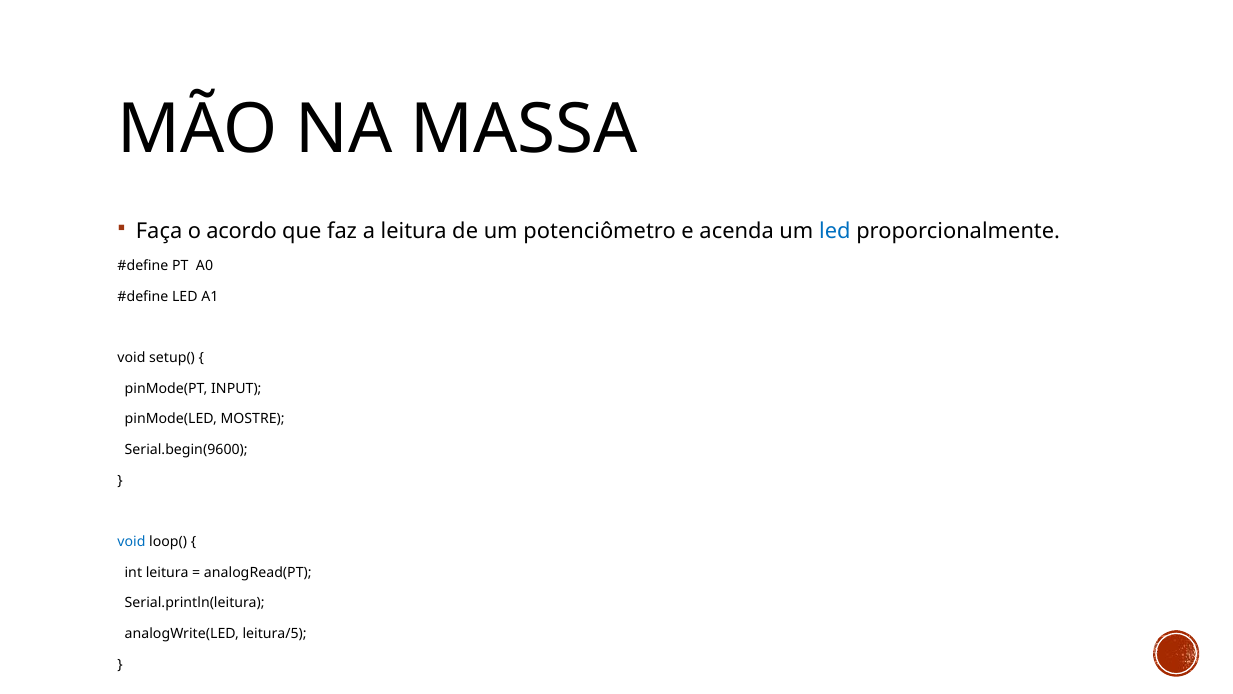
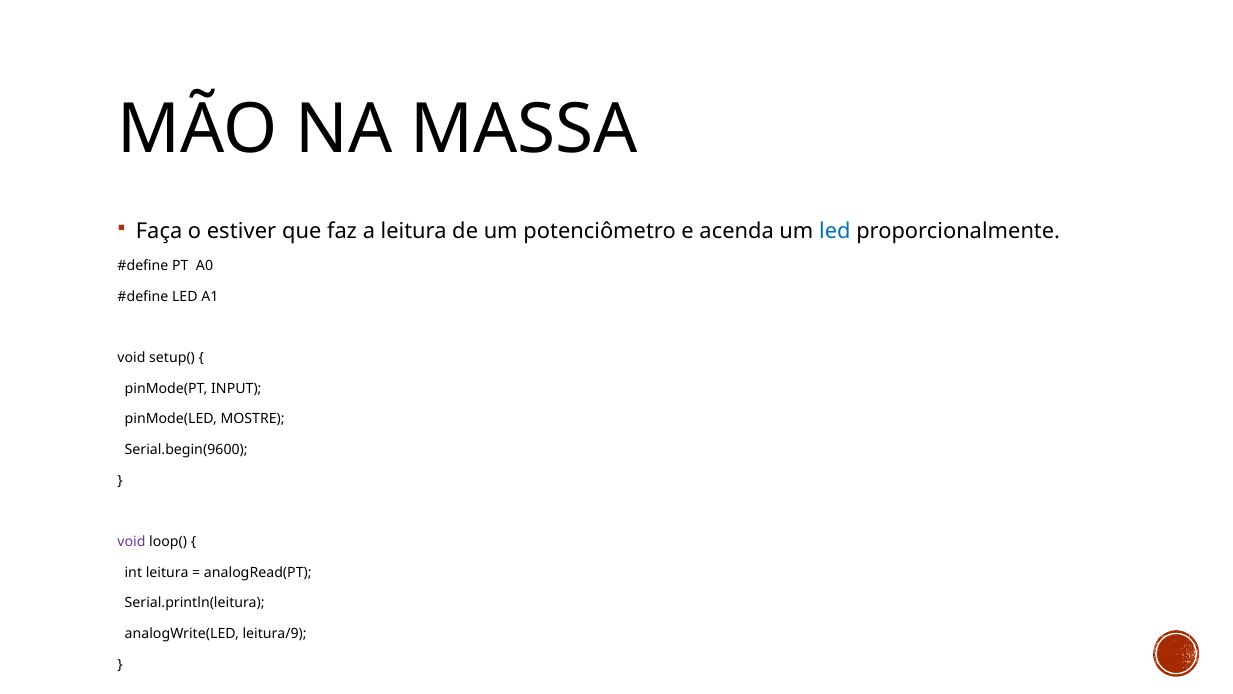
acordo: acordo -> estiver
void at (131, 542) colour: blue -> purple
leitura/5: leitura/5 -> leitura/9
